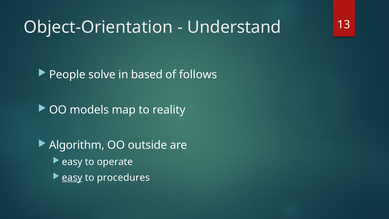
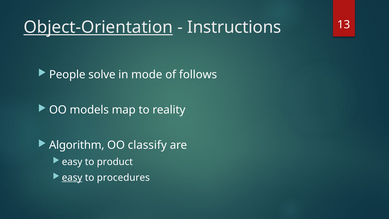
Object-Orientation underline: none -> present
Understand: Understand -> Instructions
based: based -> mode
outside: outside -> classify
operate: operate -> product
